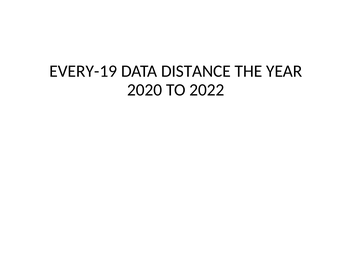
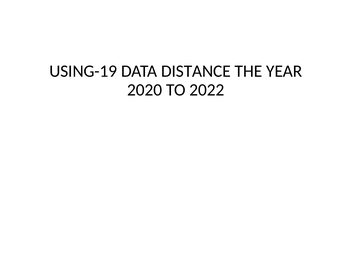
EVERY-19: EVERY-19 -> USING-19
